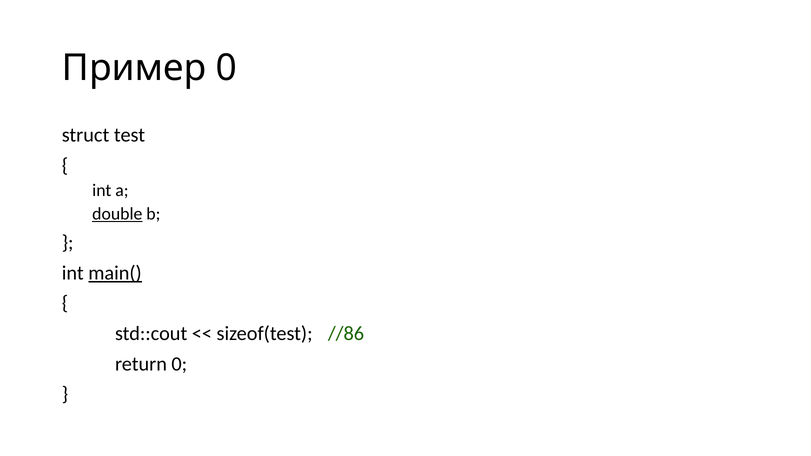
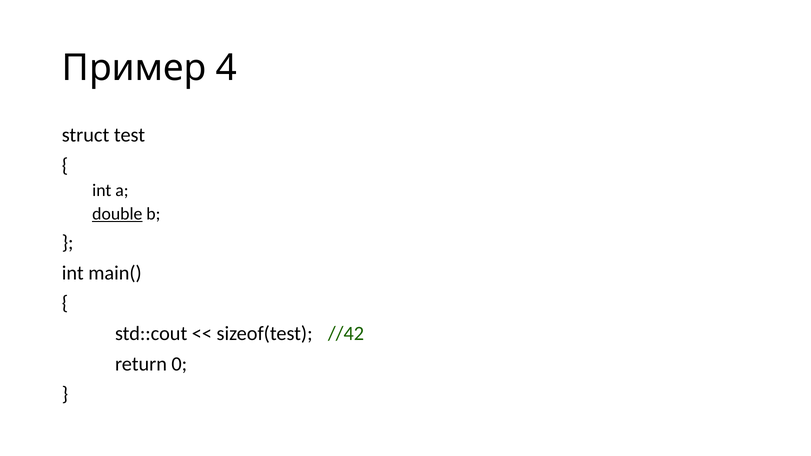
Пример 0: 0 -> 4
main( underline: present -> none
//86: //86 -> //42
